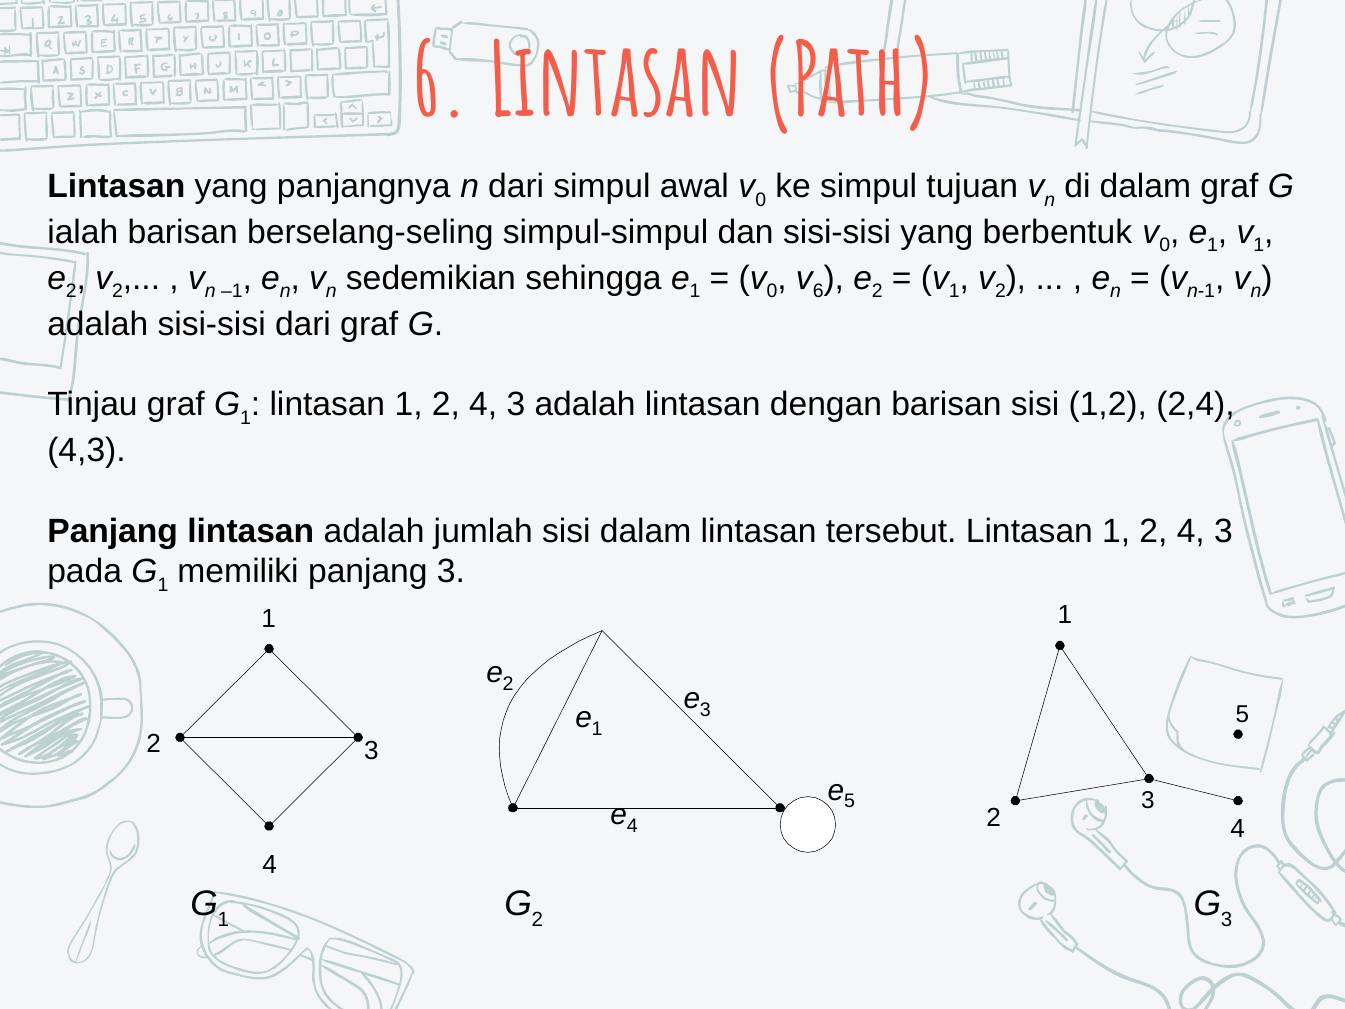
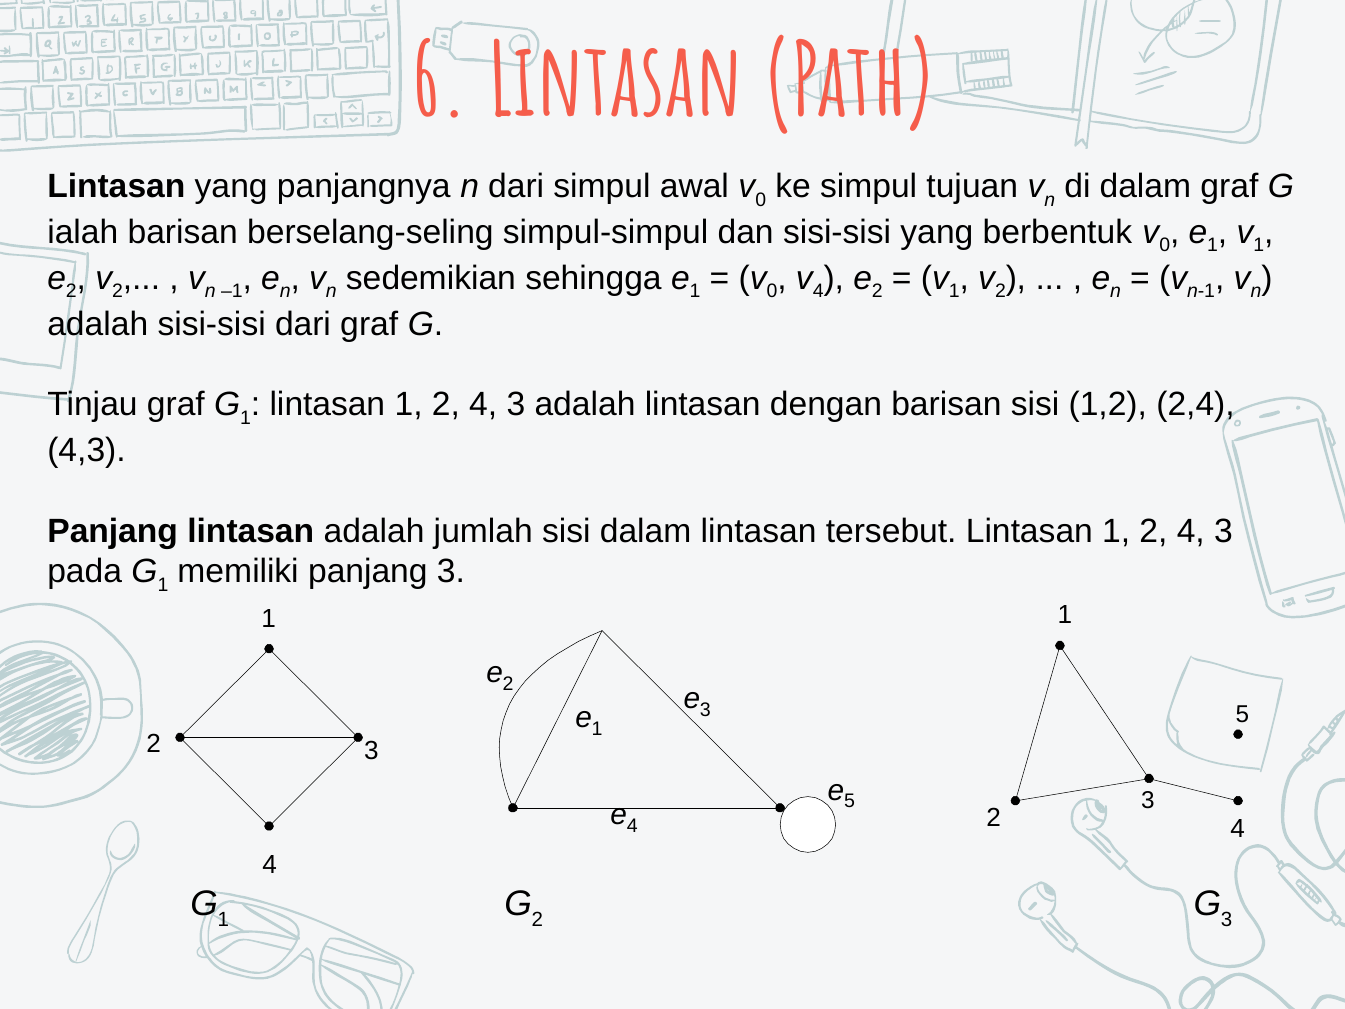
6 at (818, 291): 6 -> 4
